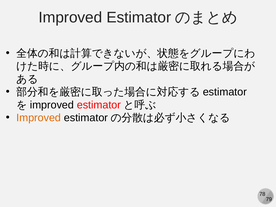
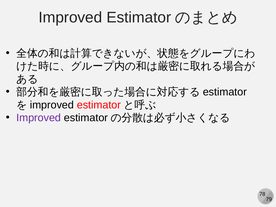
Improved at (39, 118) colour: orange -> purple
